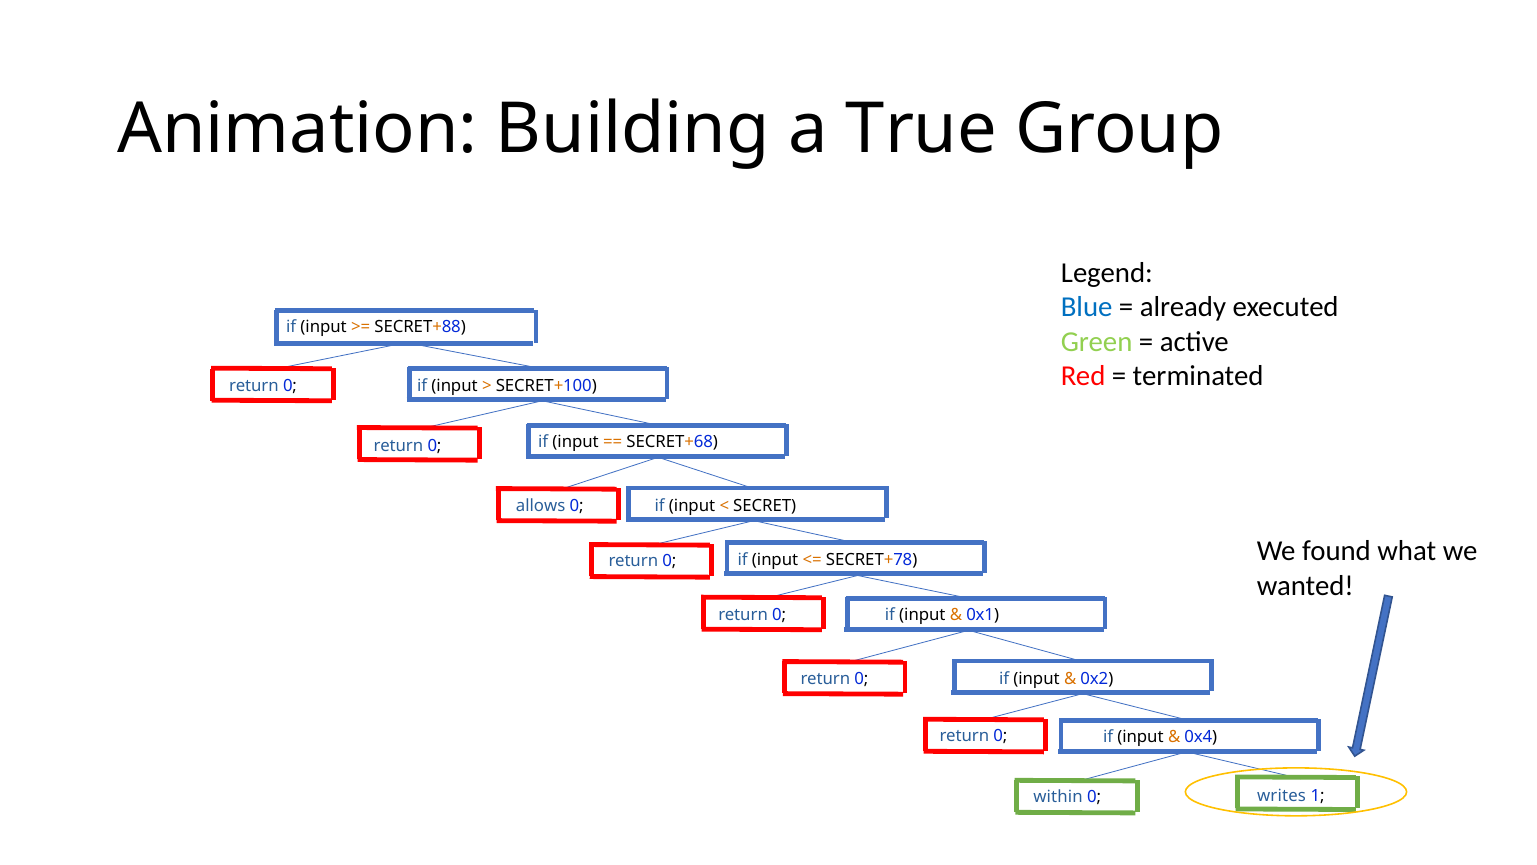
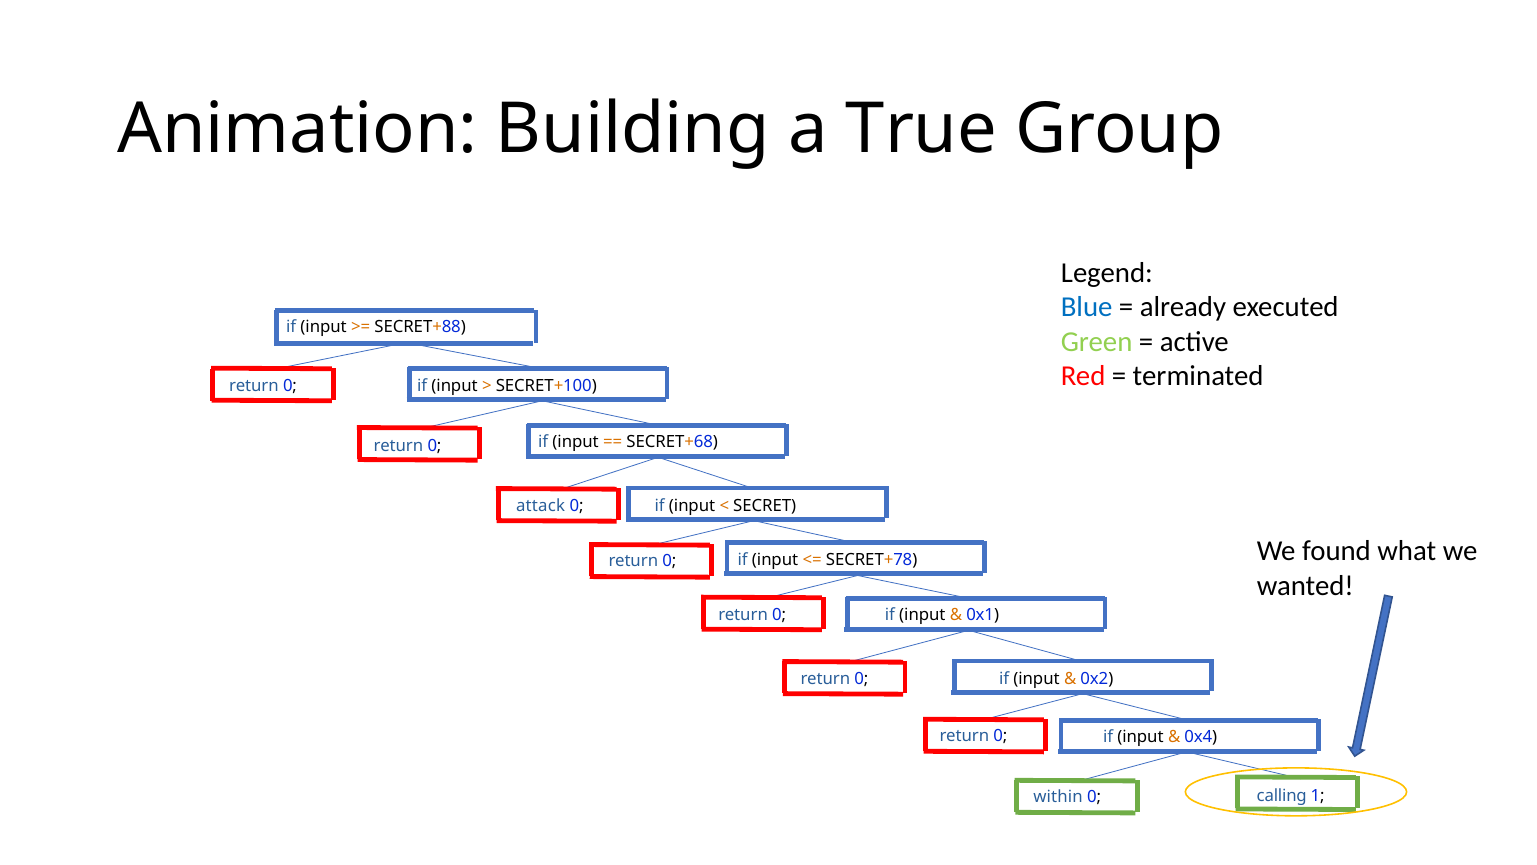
allows: allows -> attack
writes: writes -> calling
